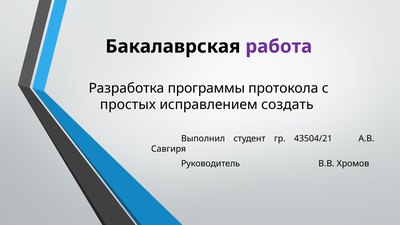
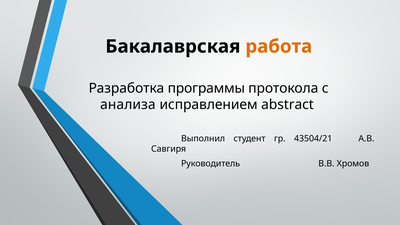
работа colour: purple -> orange
простых: простых -> анализа
создать: создать -> abstract
